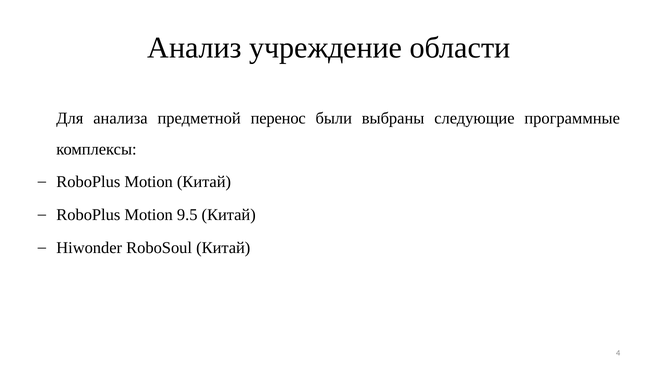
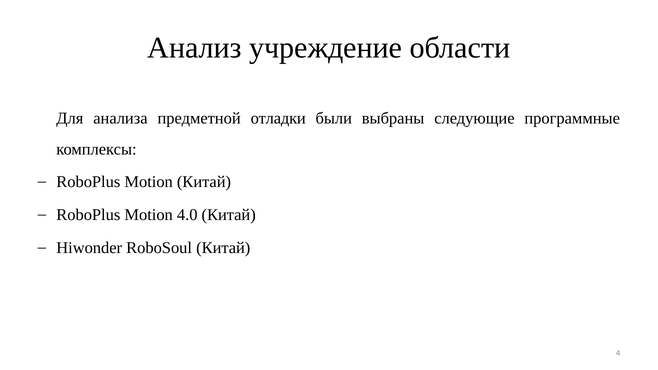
перенос: перенос -> отладки
9.5: 9.5 -> 4.0
